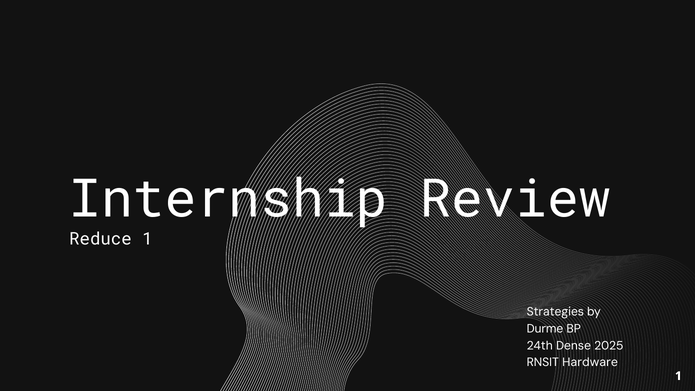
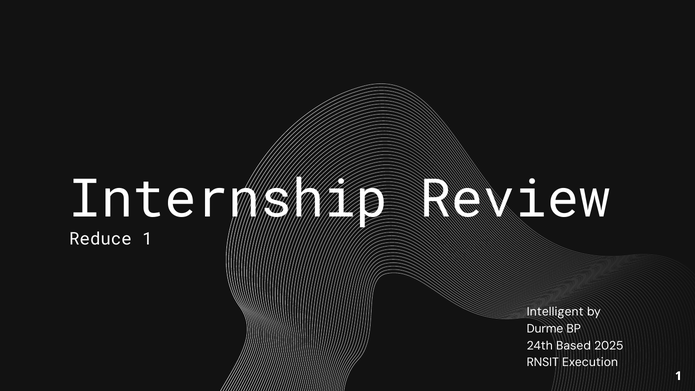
Strategies: Strategies -> Intelligent
Dense: Dense -> Based
Hardware: Hardware -> Execution
